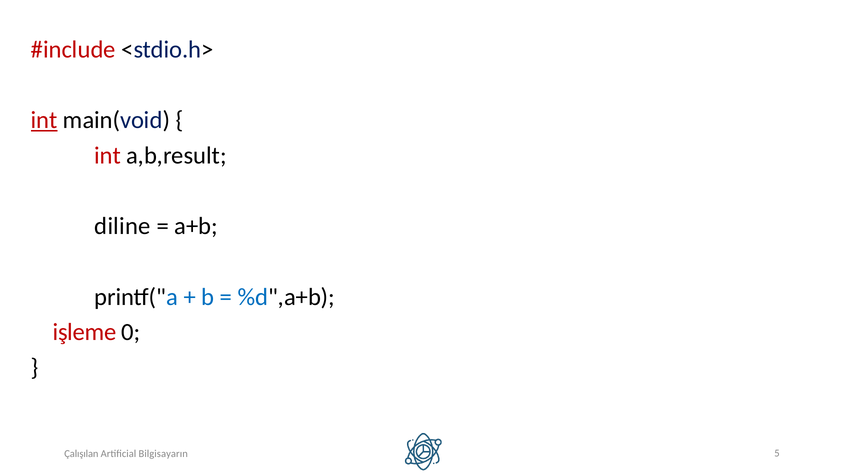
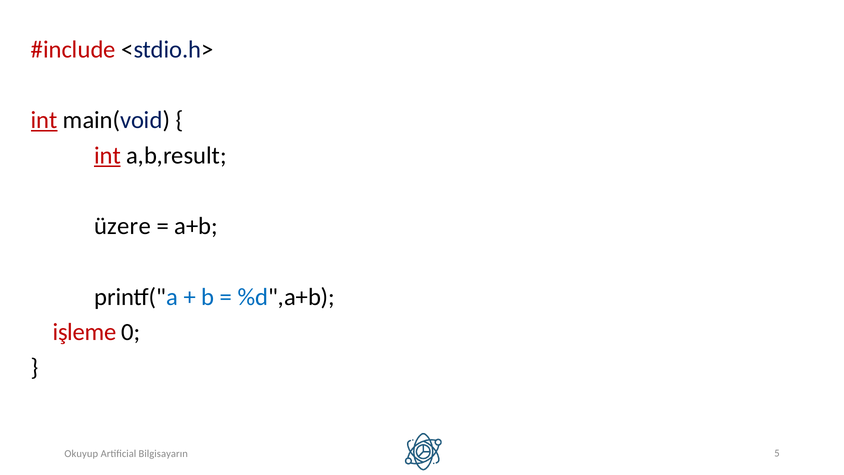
int at (107, 156) underline: none -> present
diline: diline -> üzere
Çalışılan: Çalışılan -> Okuyup
